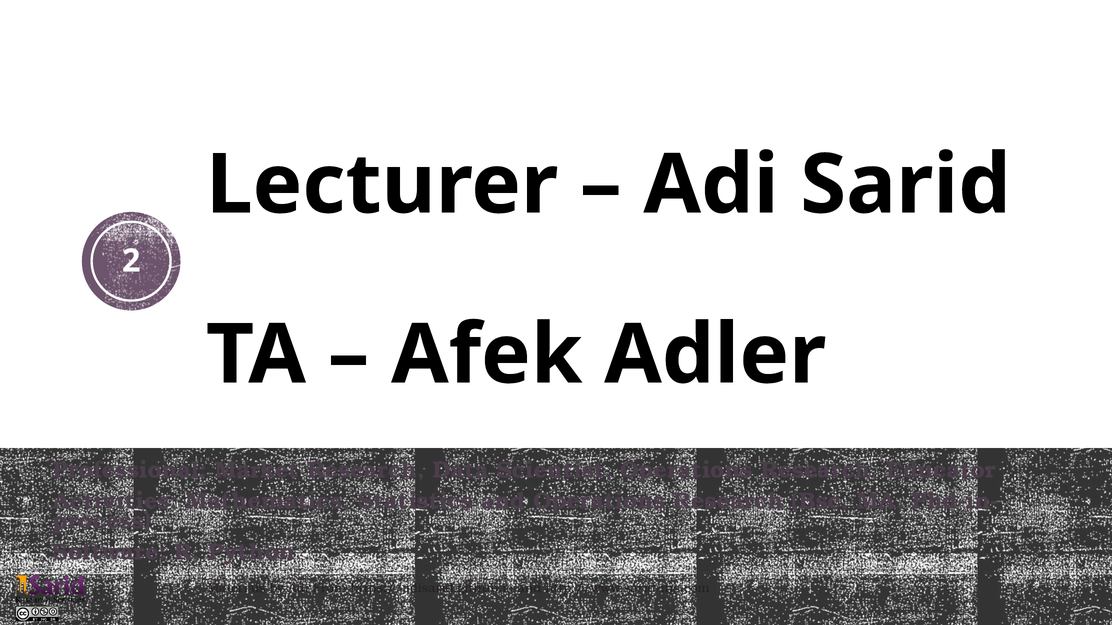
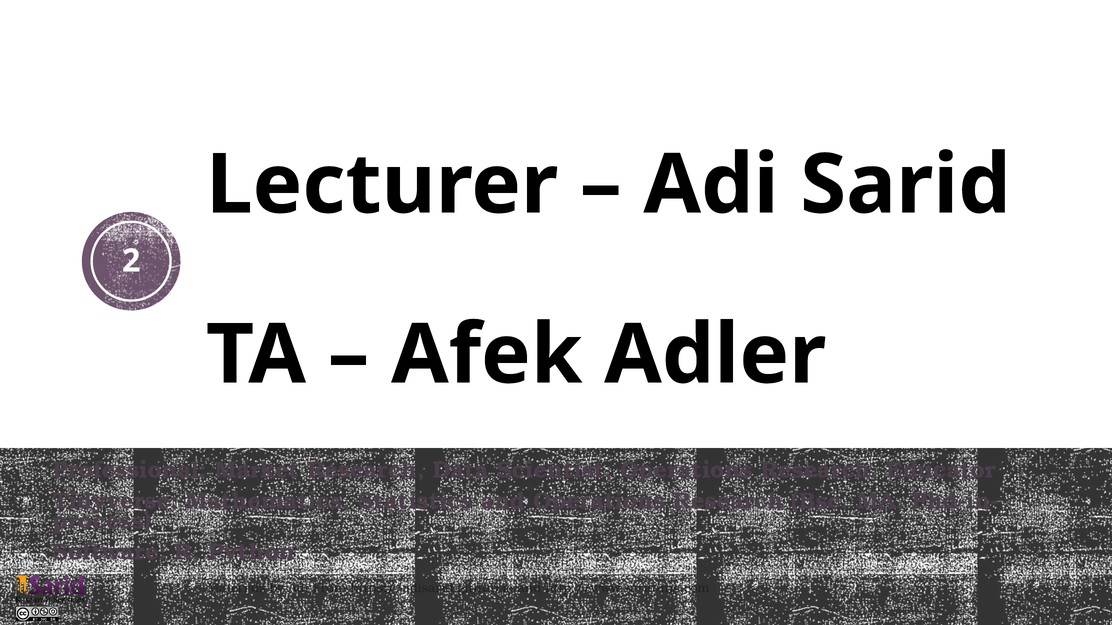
Activities: Activities -> Tidyverse
